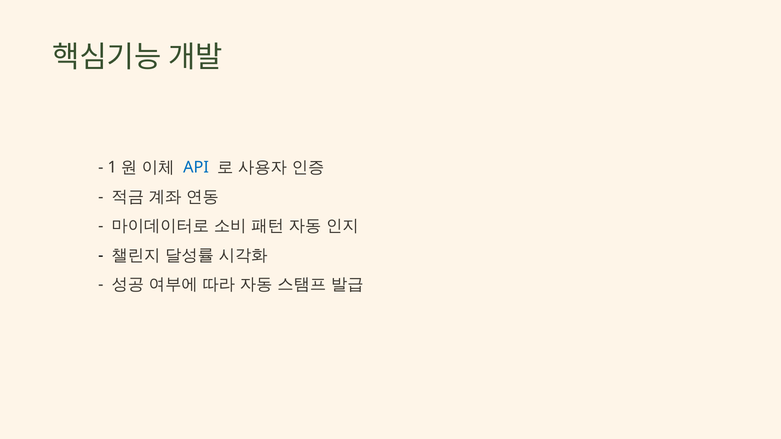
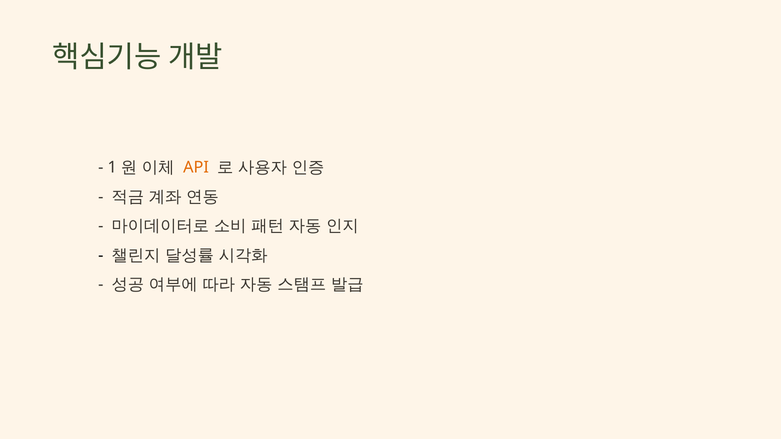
API colour: blue -> orange
